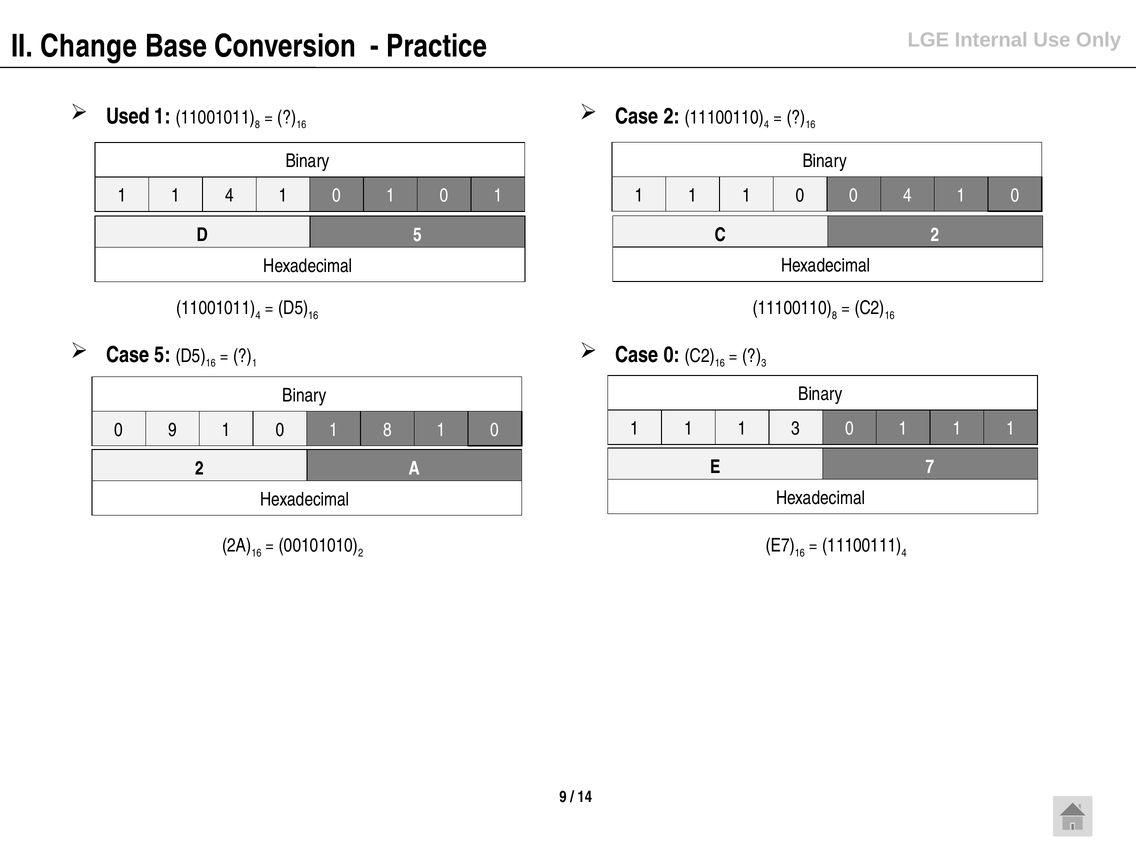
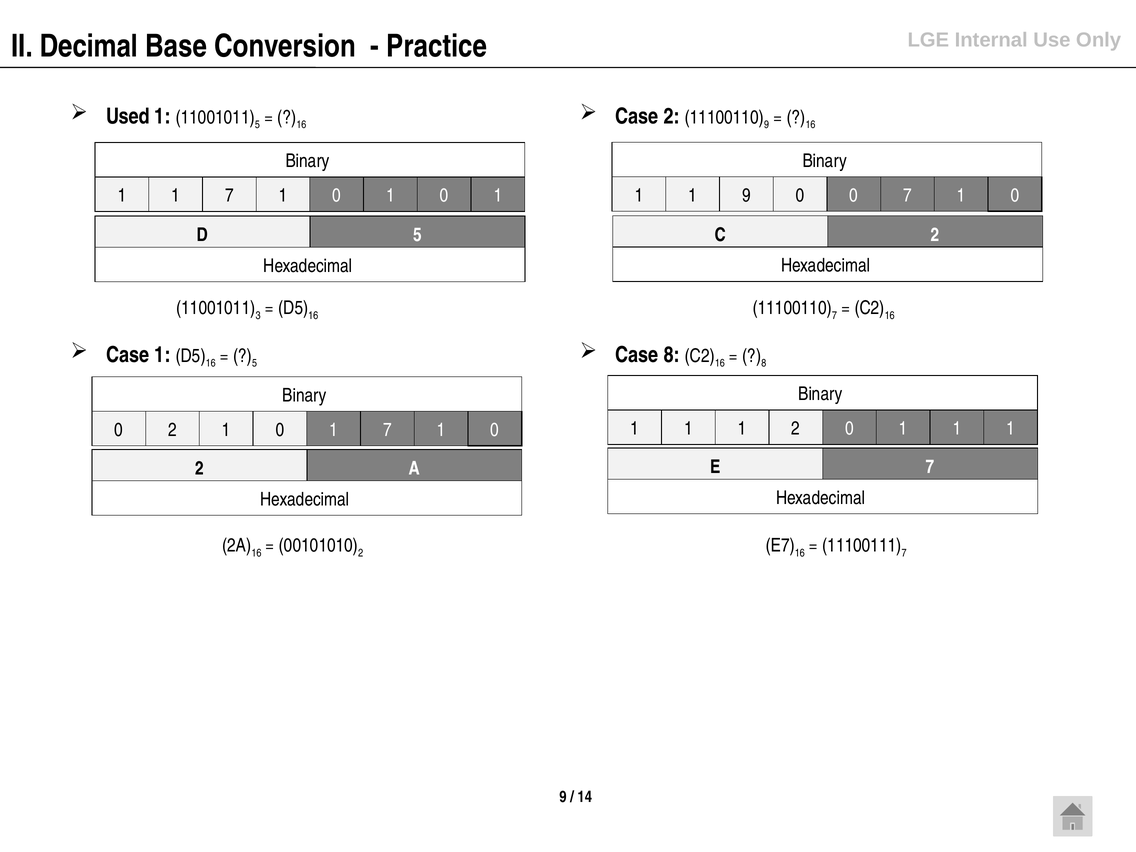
Change: Change -> Decimal
8 at (257, 125): 8 -> 5
4 at (767, 125): 4 -> 9
1 at (746, 195): 1 -> 9
0 4: 4 -> 7
1 1 4: 4 -> 7
4 at (258, 315): 4 -> 3
8 at (835, 315): 8 -> 7
Case 5: 5 -> 1
1 at (255, 363): 1 -> 5
Case 0: 0 -> 8
3 at (764, 363): 3 -> 8
1 3: 3 -> 2
9 at (173, 430): 9 -> 2
0 1 8: 8 -> 7
4 at (904, 553): 4 -> 7
